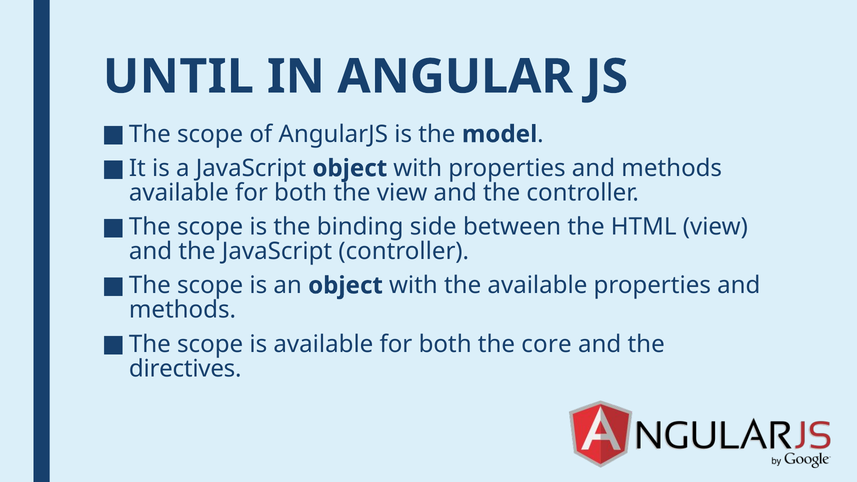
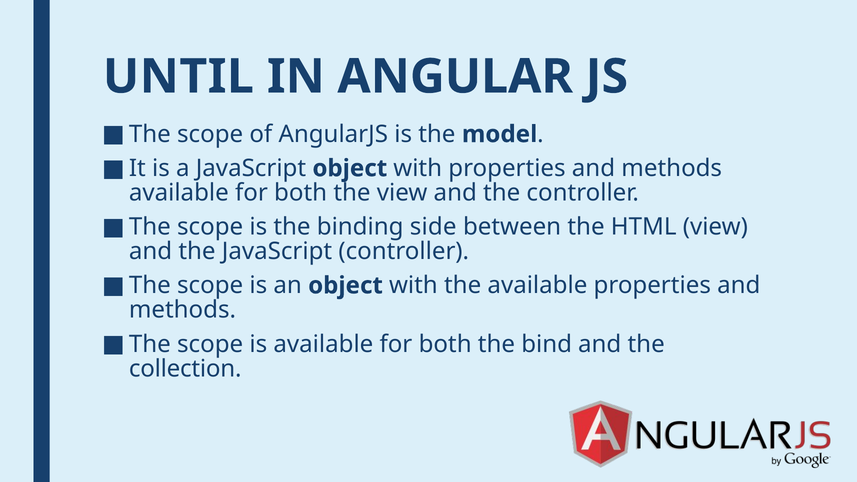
core: core -> bind
directives: directives -> collection
